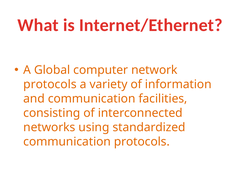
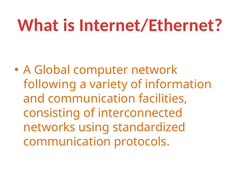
protocols at (50, 84): protocols -> following
